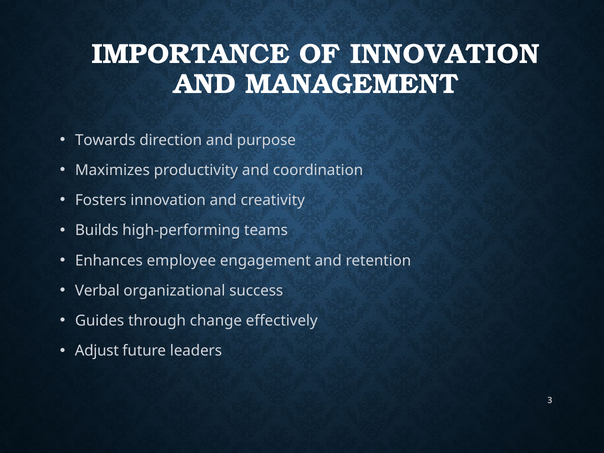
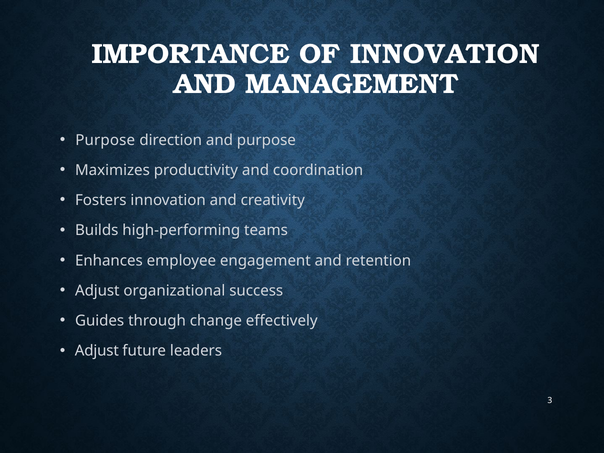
Towards at (105, 140): Towards -> Purpose
Verbal at (97, 291): Verbal -> Adjust
